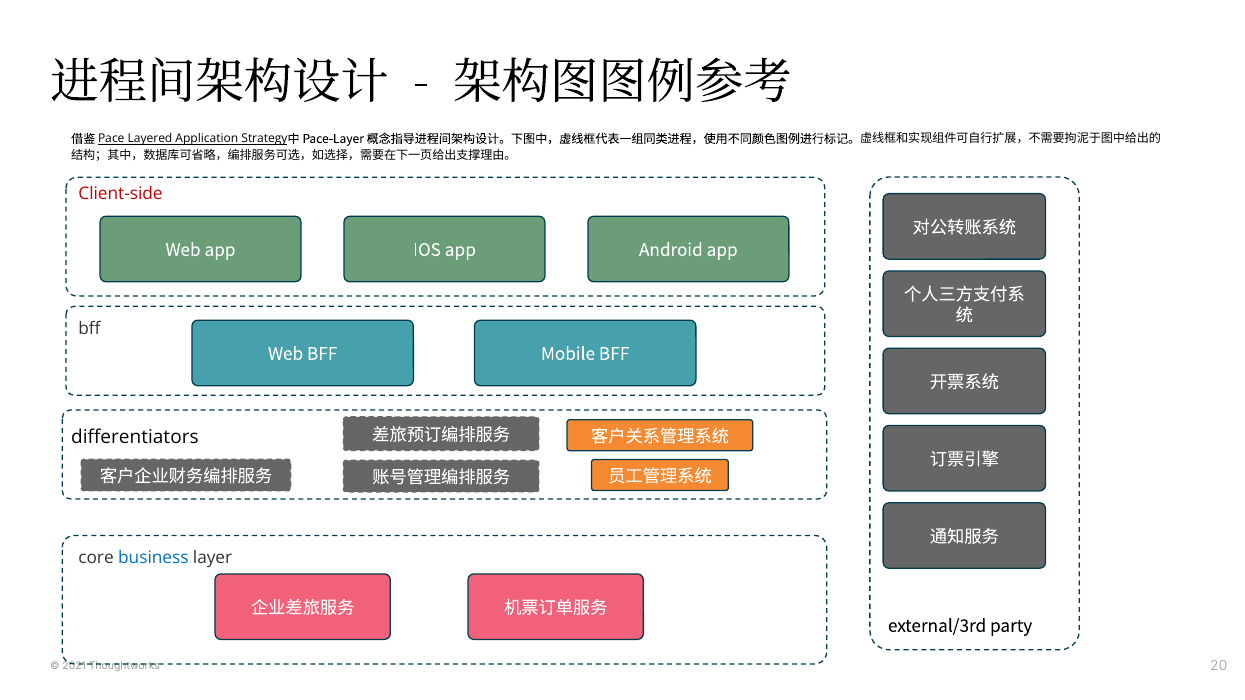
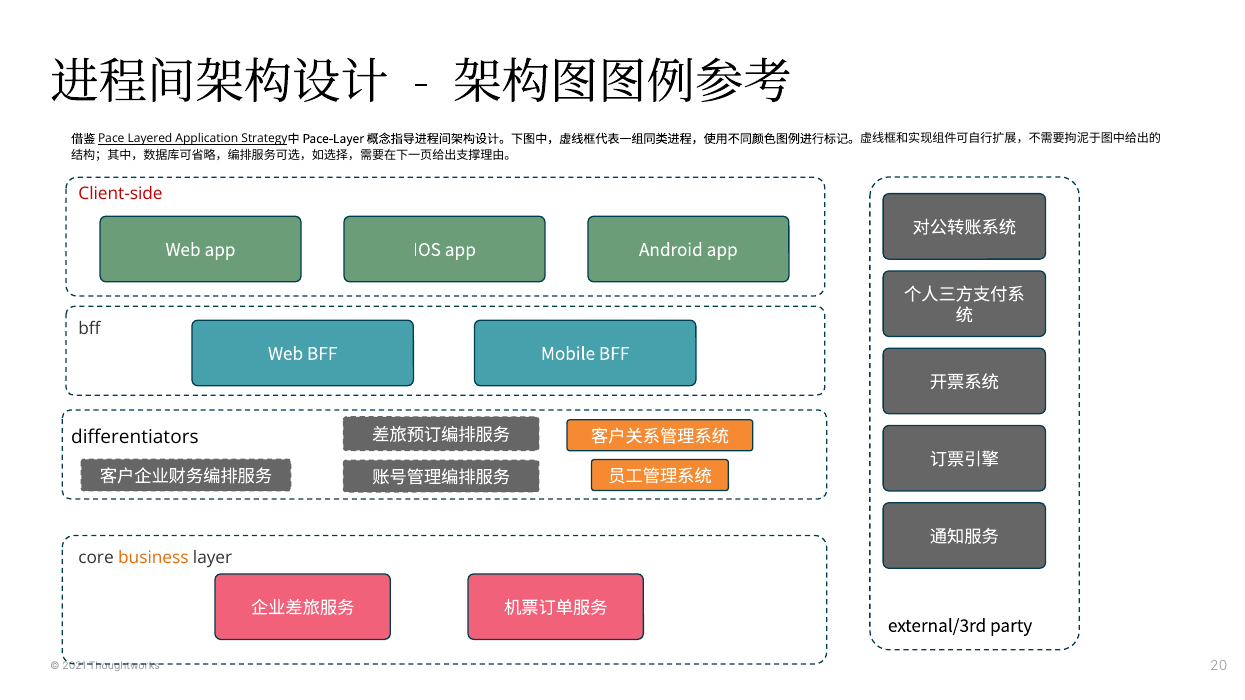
business colour: blue -> orange
